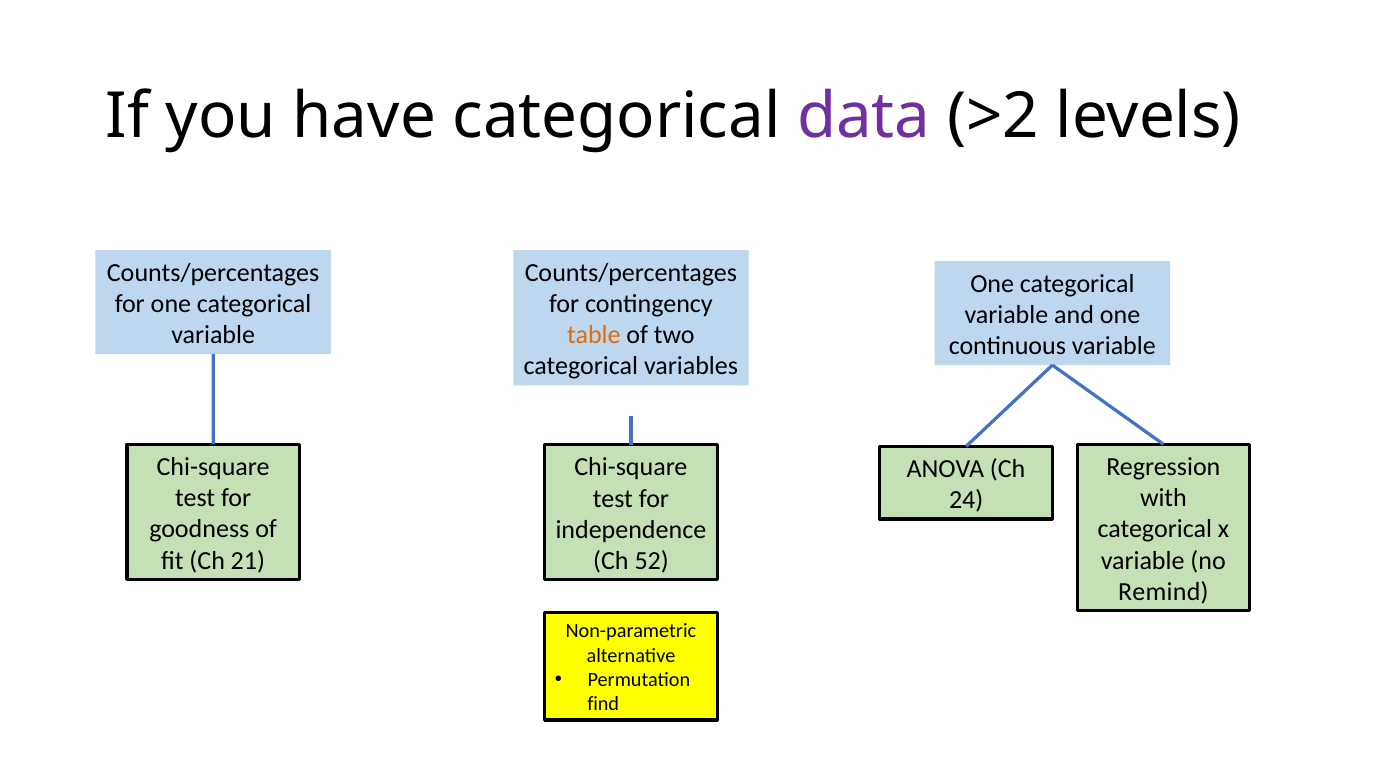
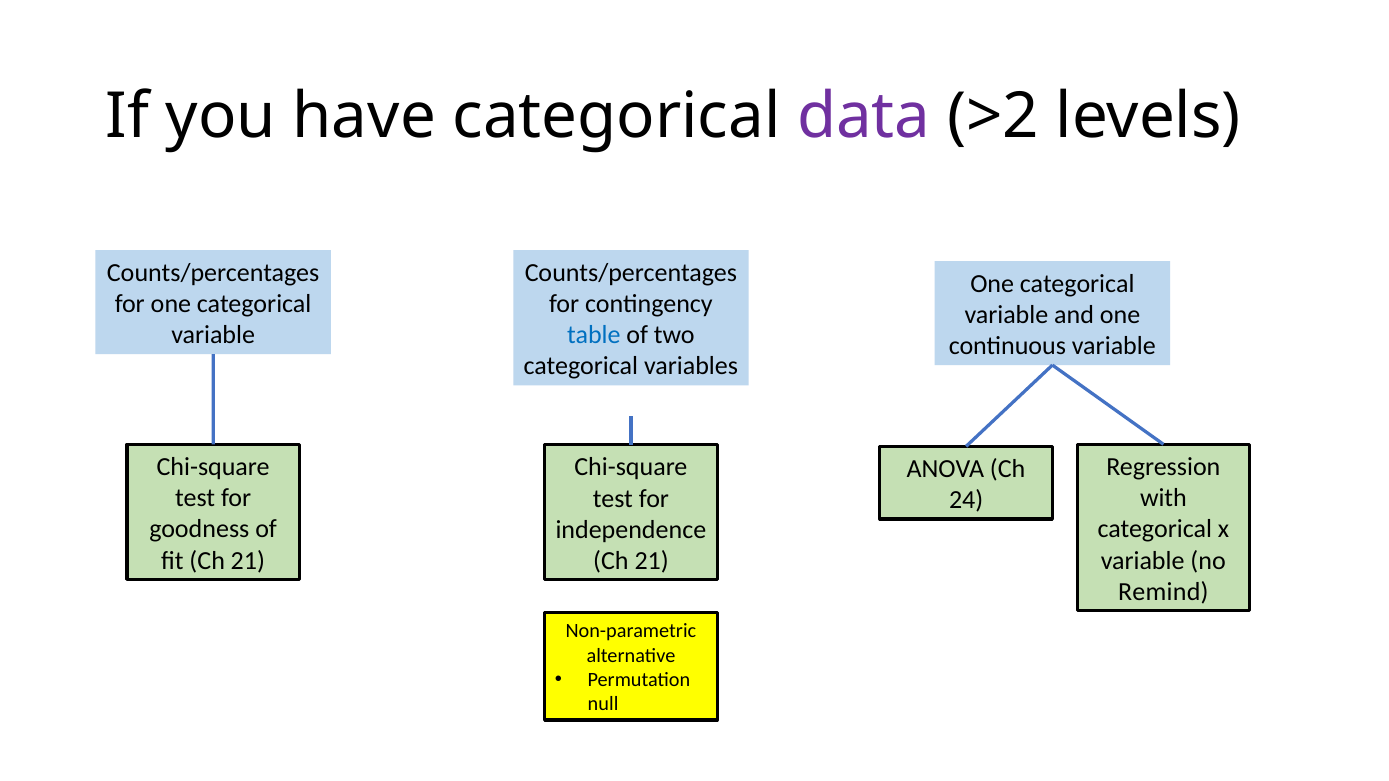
table colour: orange -> blue
52 at (652, 561): 52 -> 21
find: find -> null
